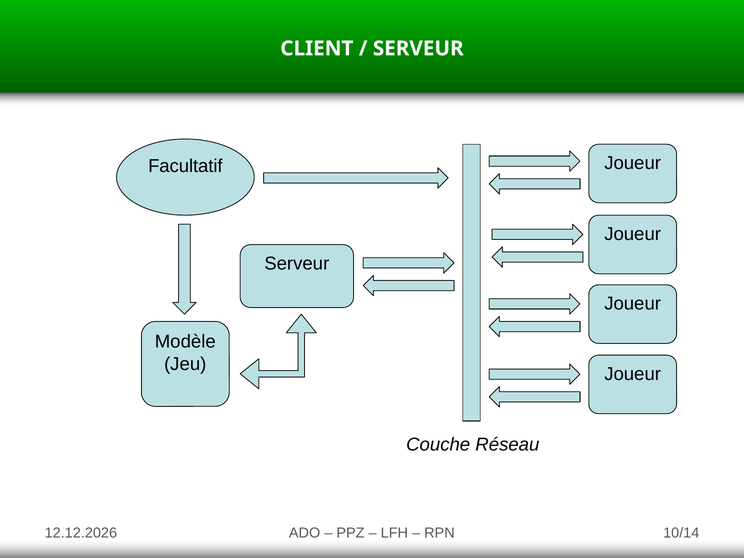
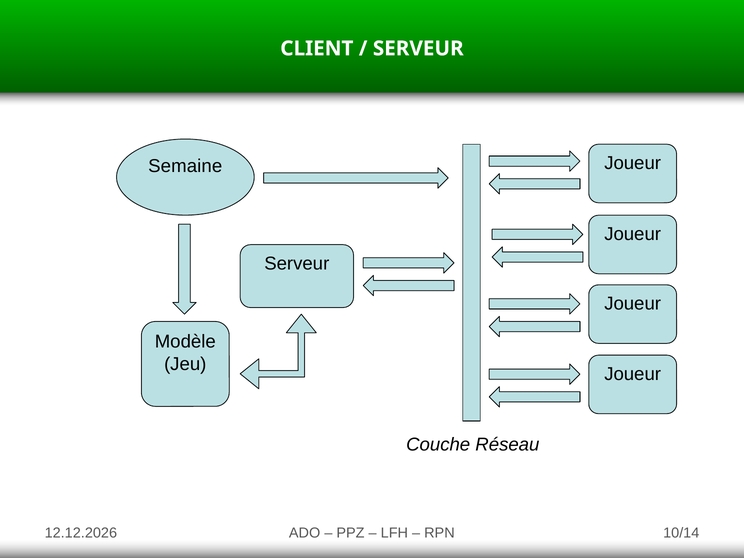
Facultatif: Facultatif -> Semaine
